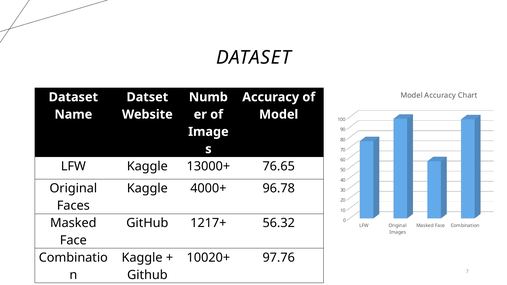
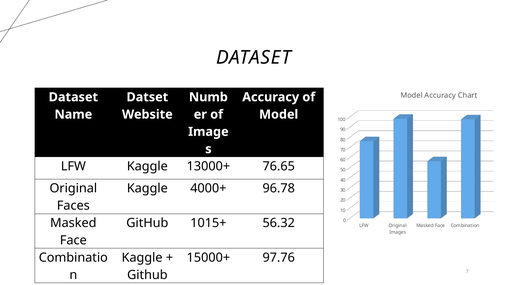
1217+: 1217+ -> 1015+
10020+: 10020+ -> 15000+
